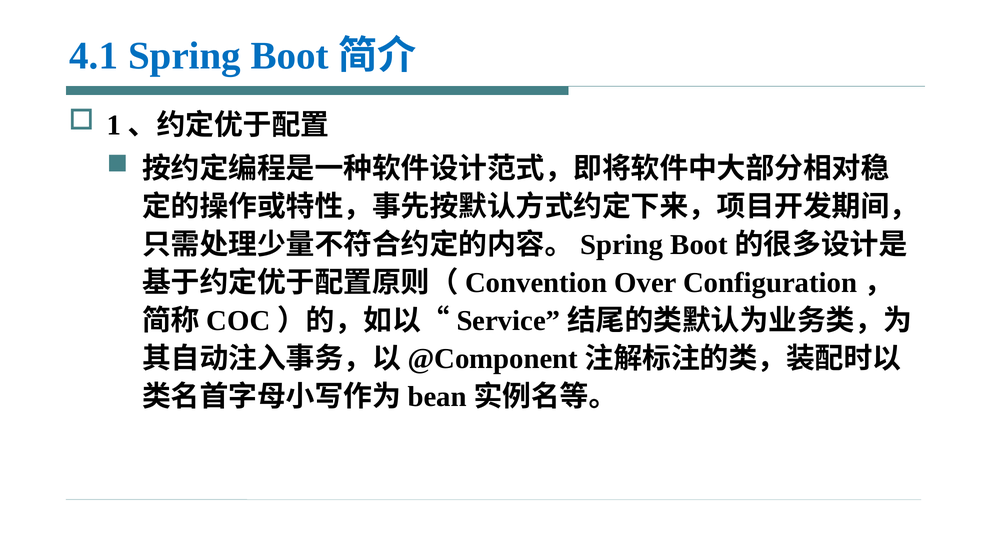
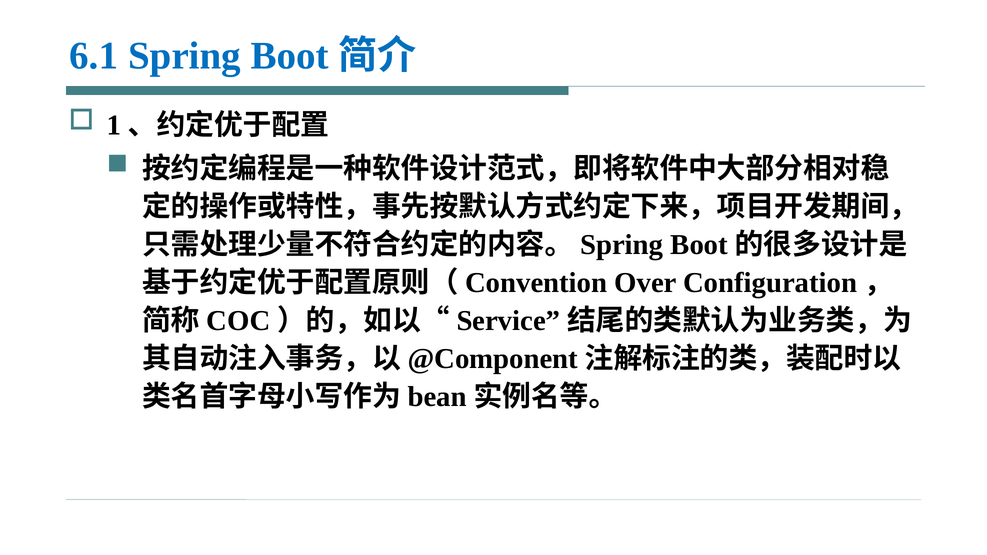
4.1: 4.1 -> 6.1
